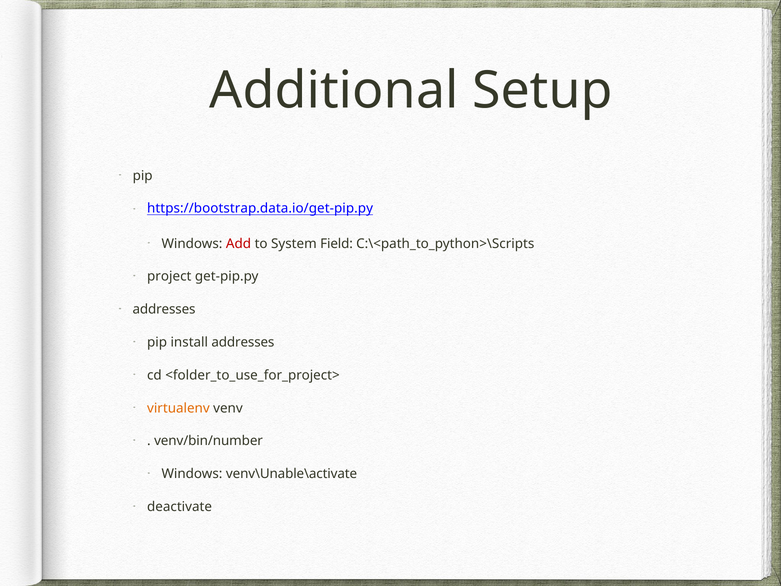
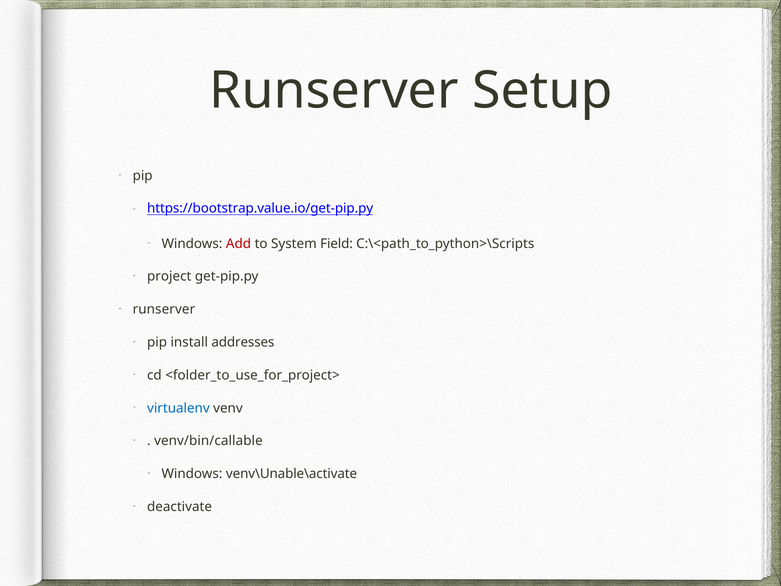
Additional at (334, 91): Additional -> Runserver
https://bootstrap.data.io/get-pip.py: https://bootstrap.data.io/get-pip.py -> https://bootstrap.value.io/get-pip.py
addresses at (164, 309): addresses -> runserver
virtualenv colour: orange -> blue
venv/bin/number: venv/bin/number -> venv/bin/callable
